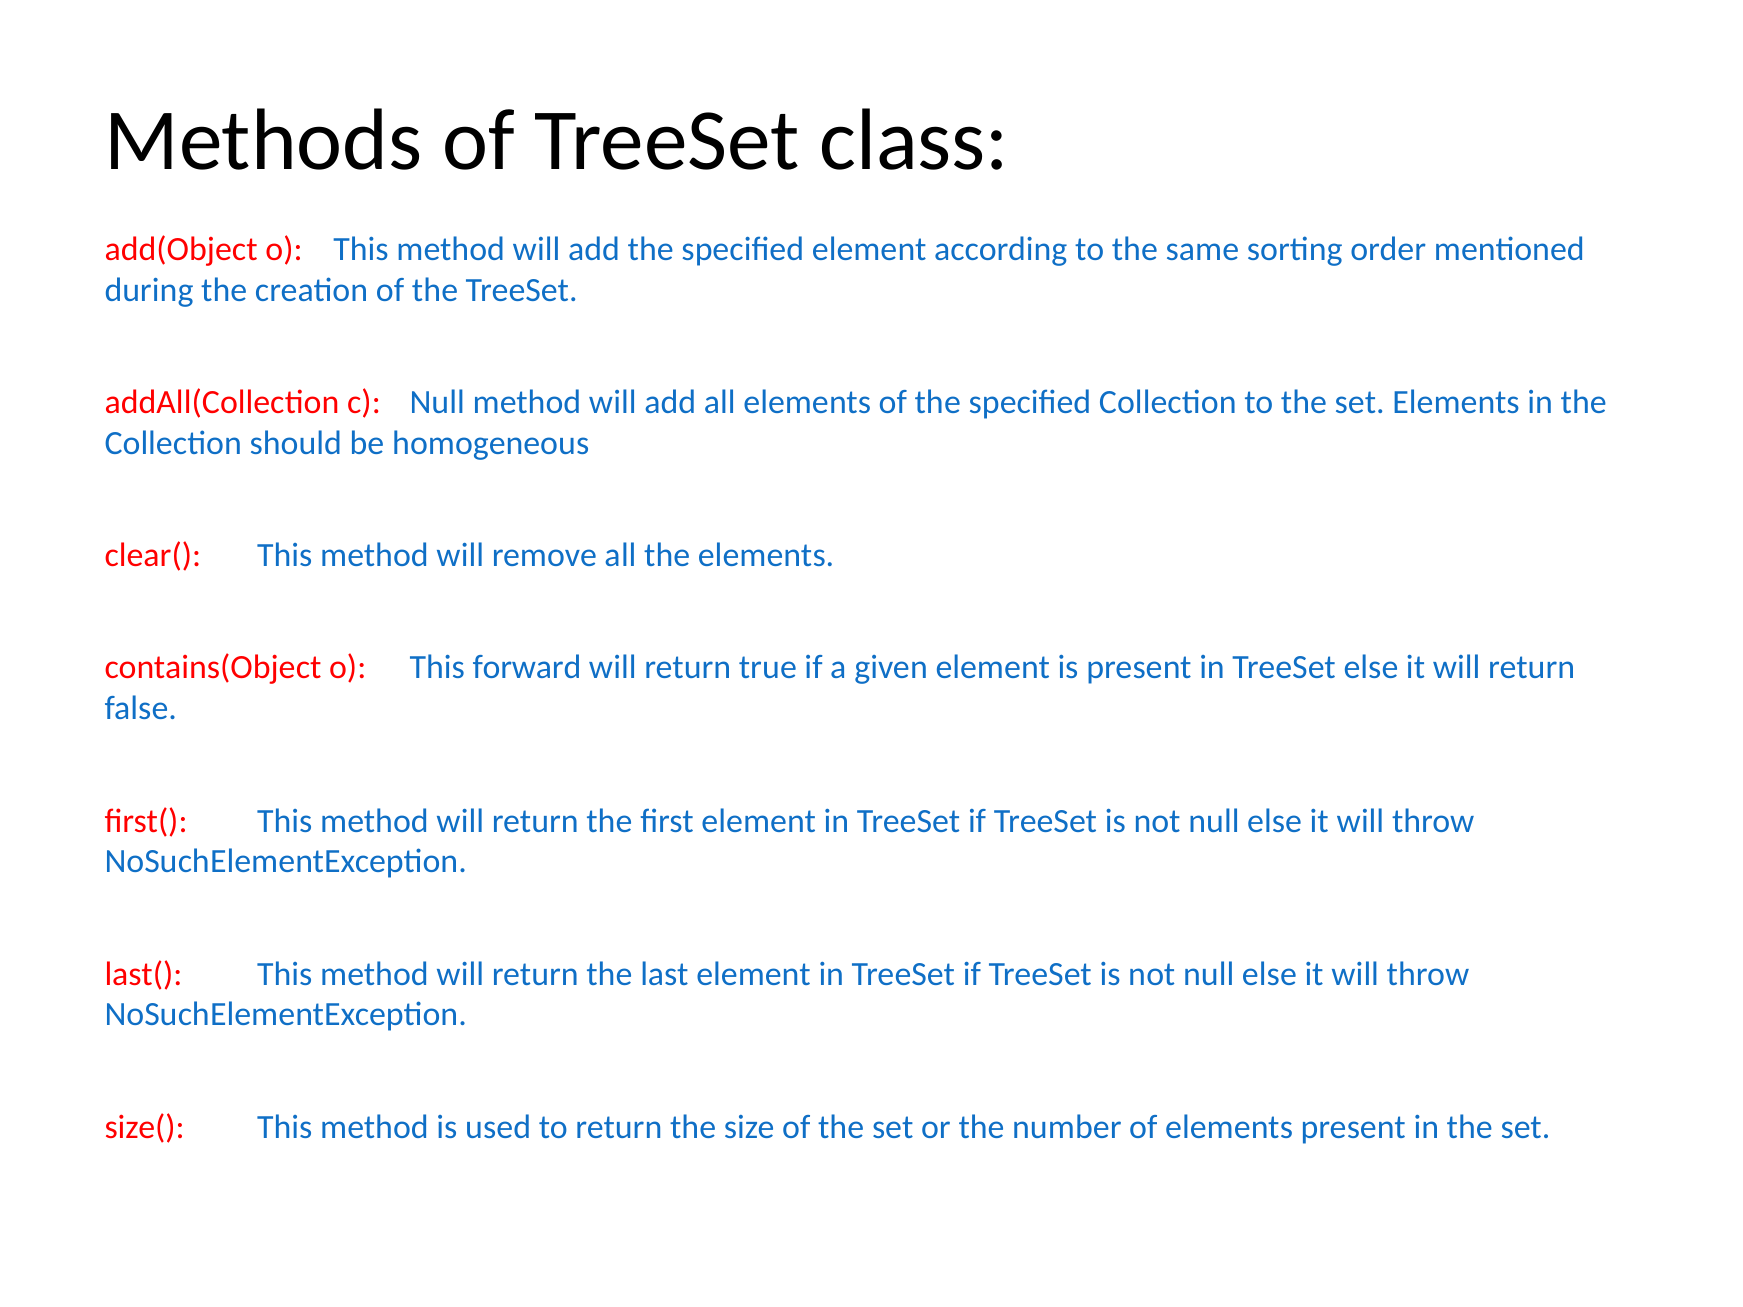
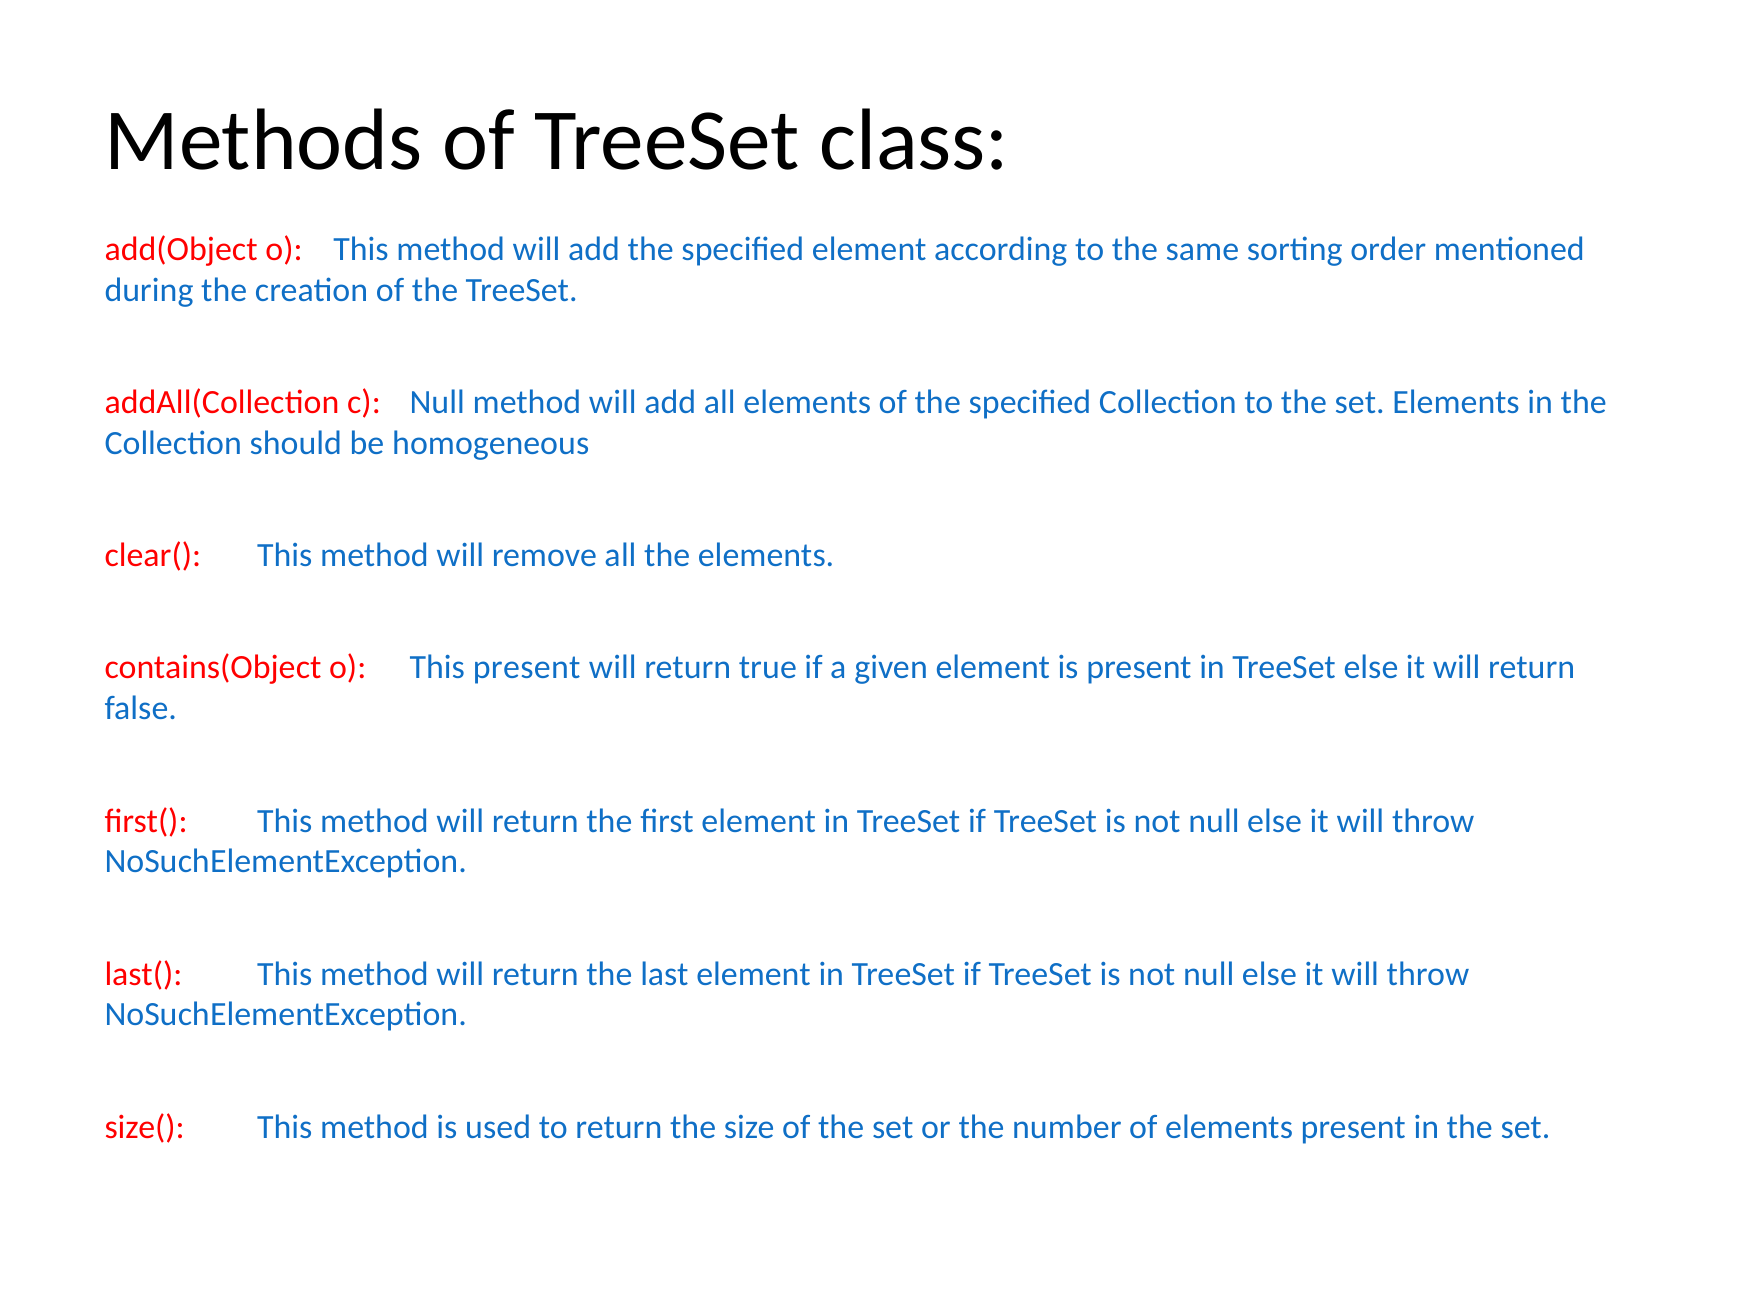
This forward: forward -> present
